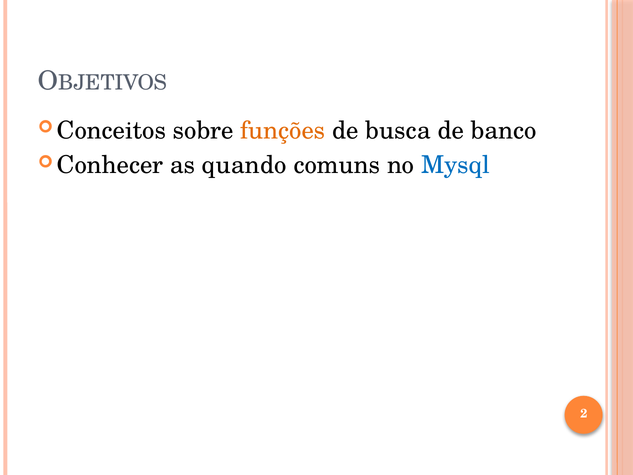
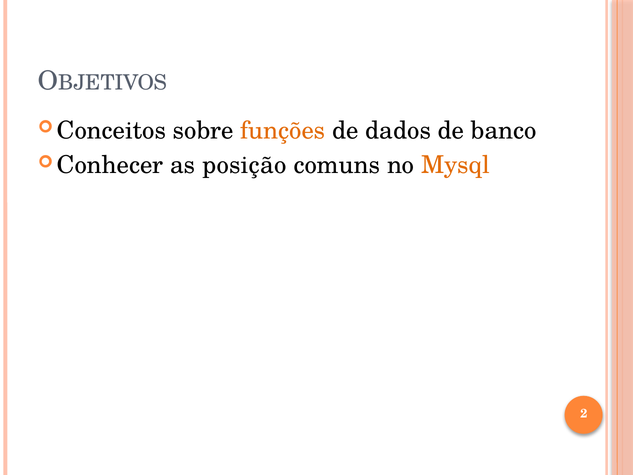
busca: busca -> dados
quando: quando -> posição
Mysql colour: blue -> orange
